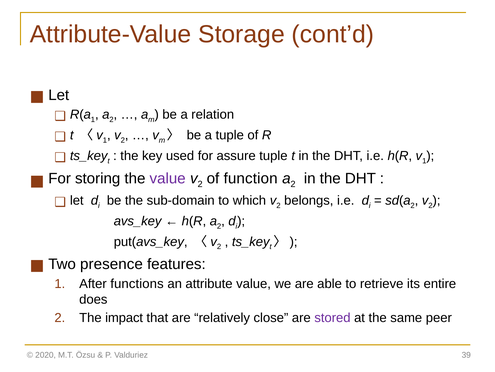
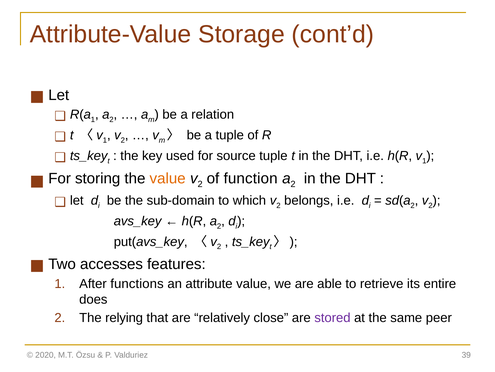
assure: assure -> source
value at (168, 178) colour: purple -> orange
presence: presence -> accesses
impact: impact -> relying
